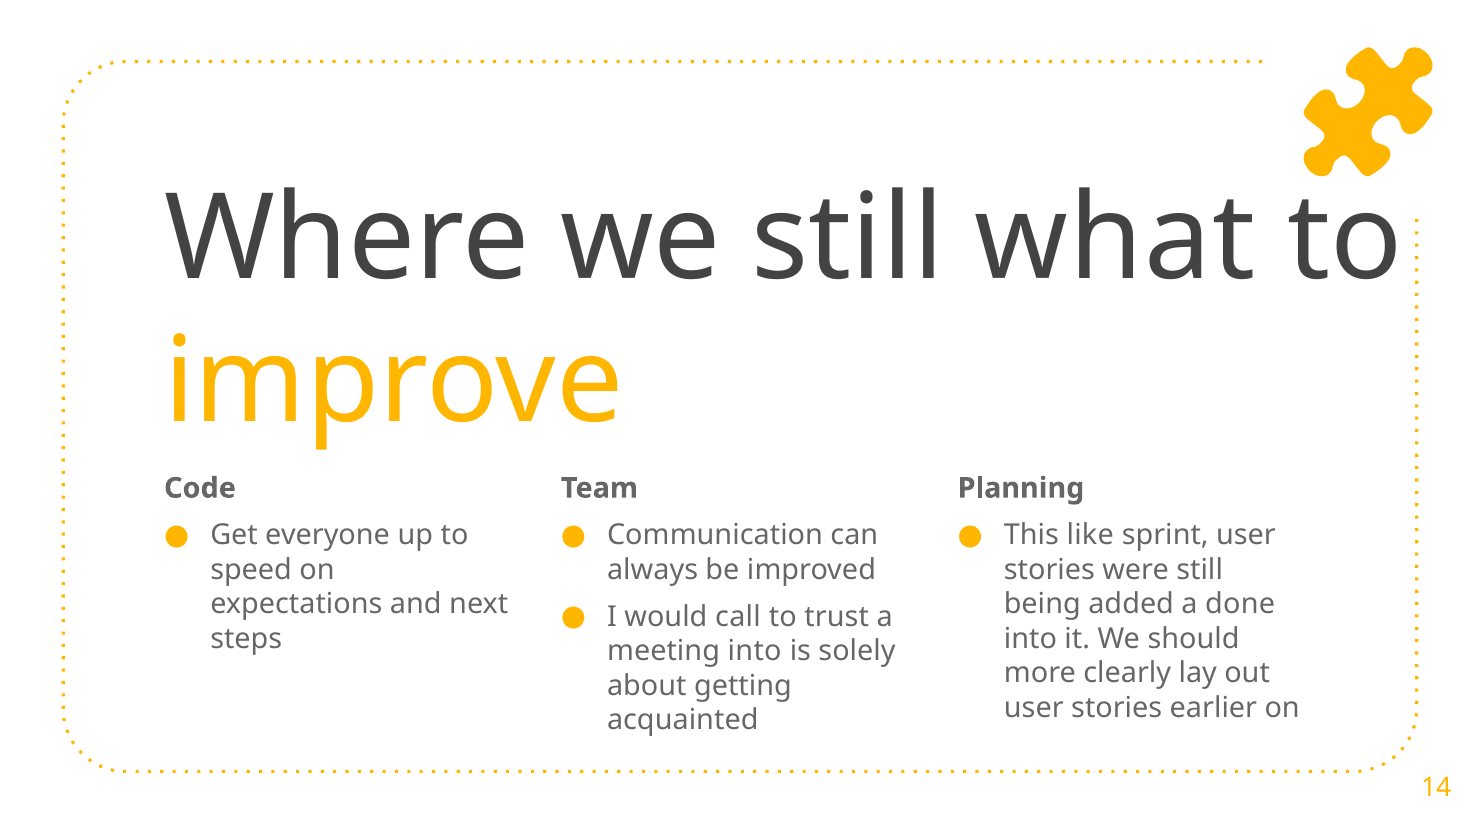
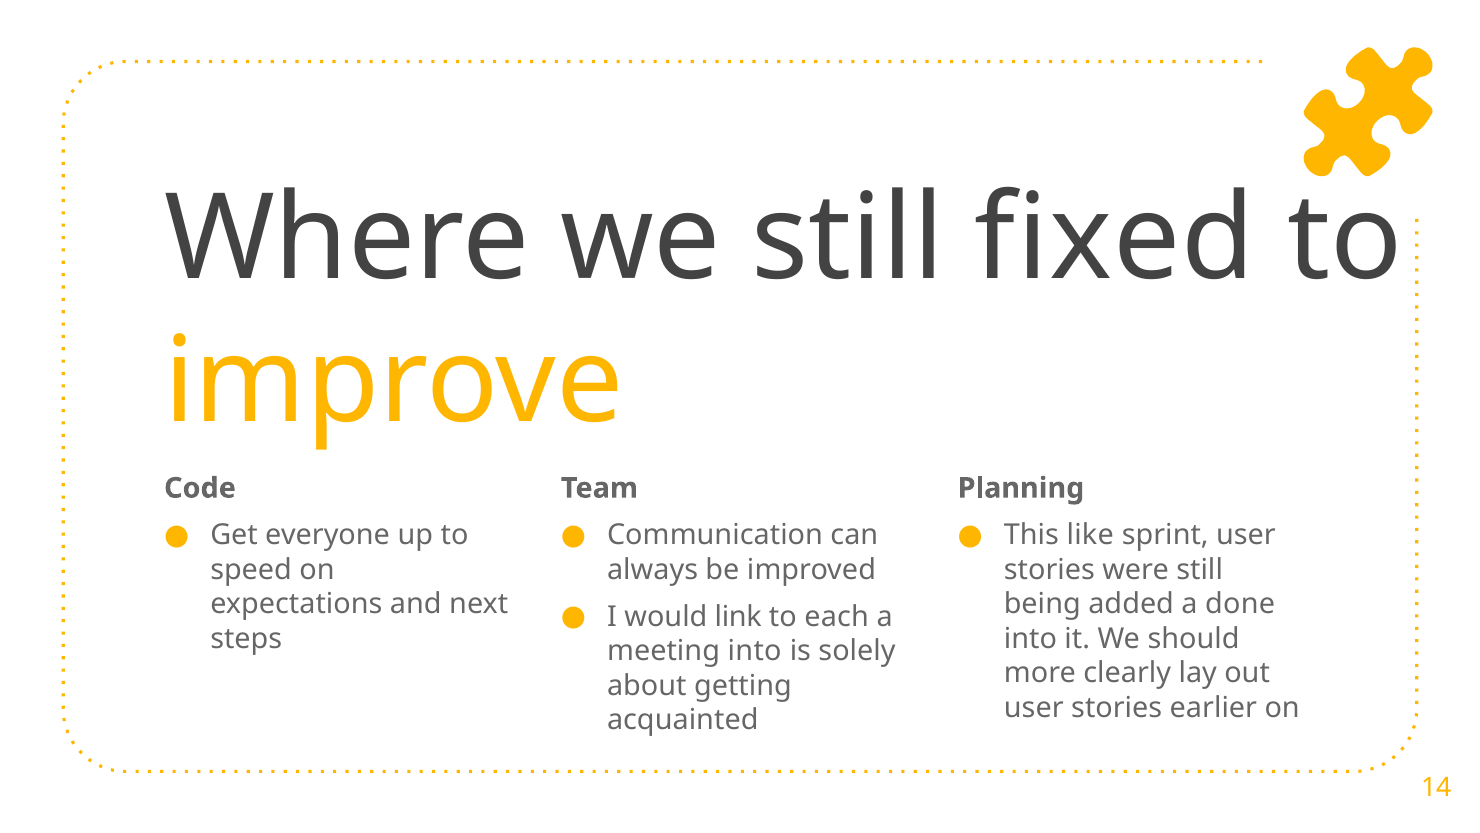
what: what -> fixed
call: call -> link
trust: trust -> each
